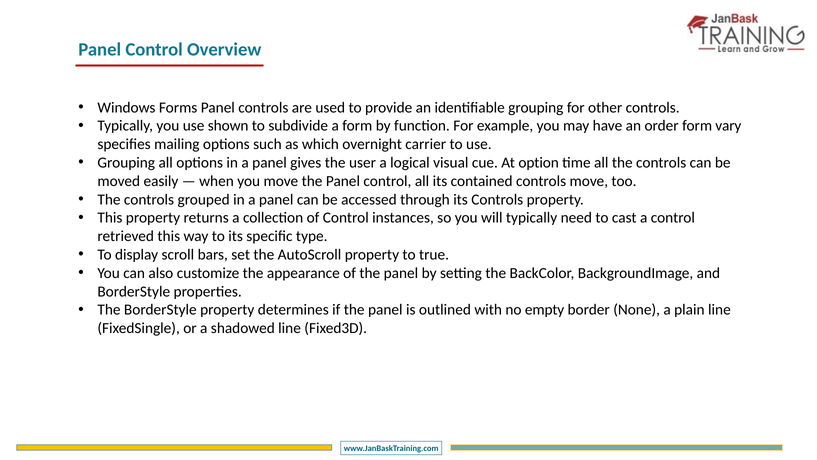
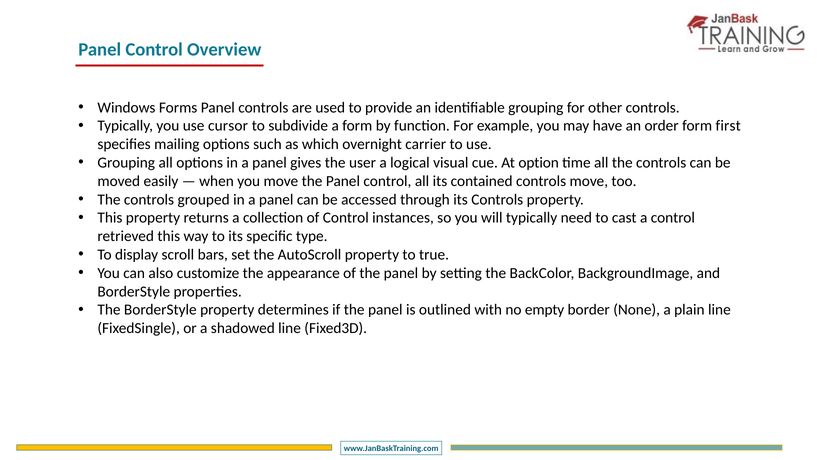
shown: shown -> cursor
vary: vary -> first
